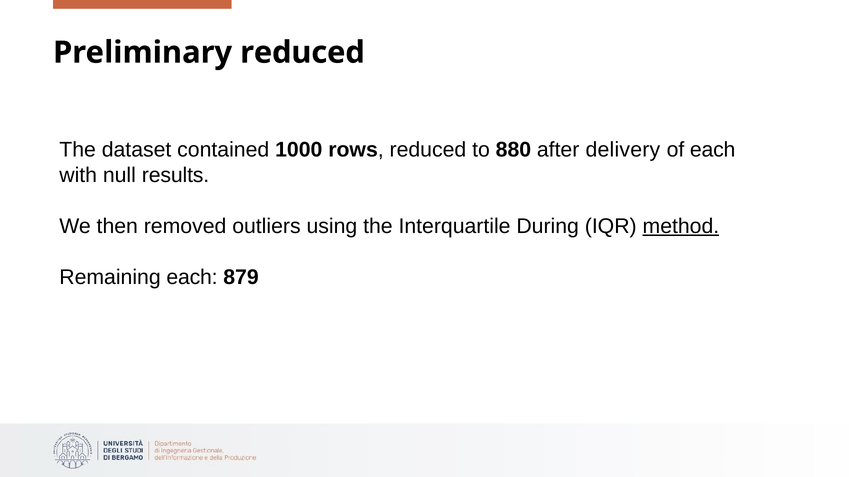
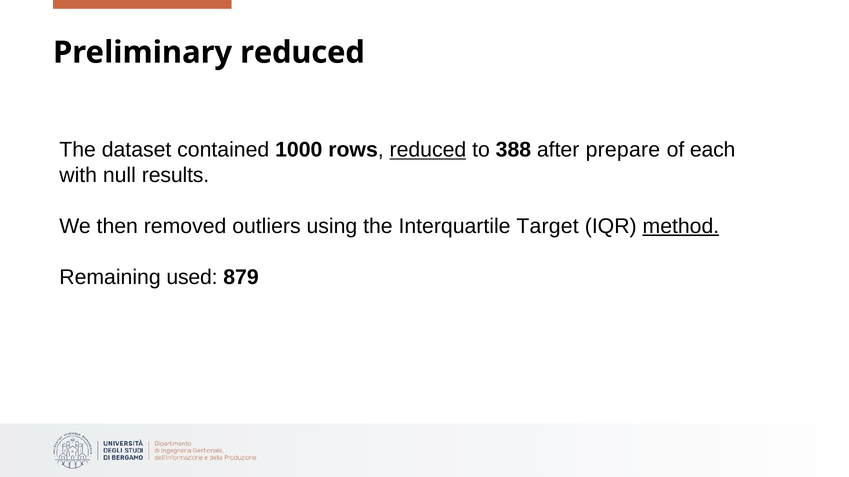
reduced at (428, 150) underline: none -> present
880: 880 -> 388
delivery: delivery -> prepare
During: During -> Target
Remaining each: each -> used
